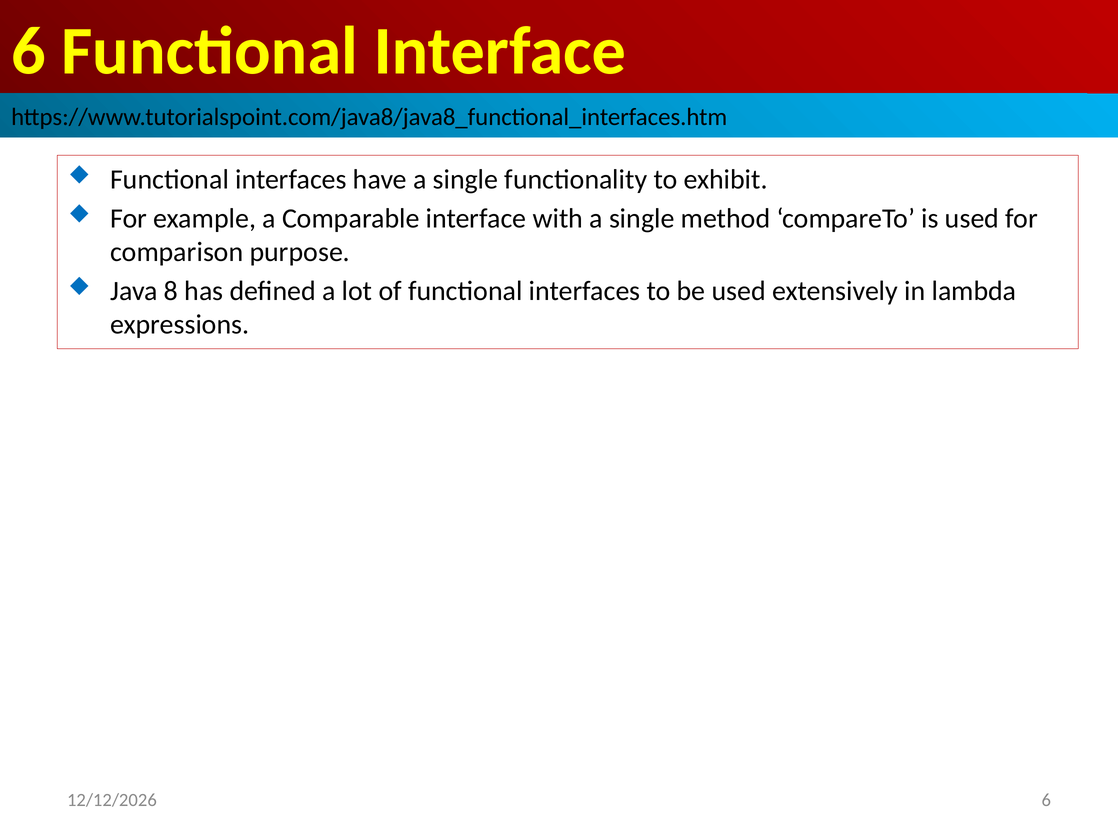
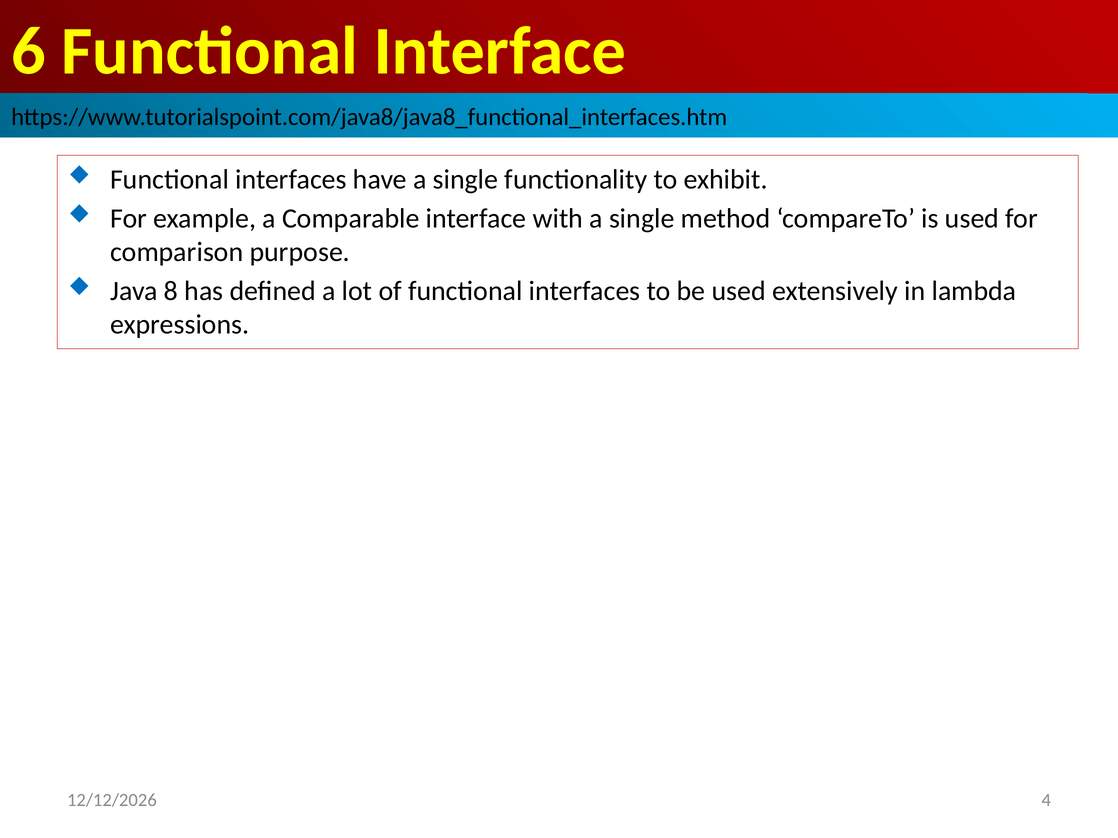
6 at (1046, 801): 6 -> 4
